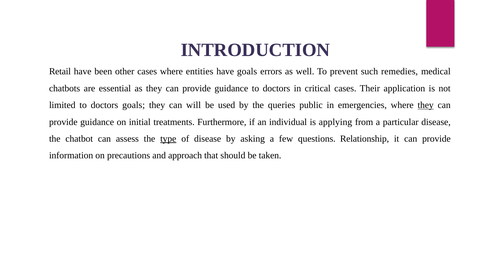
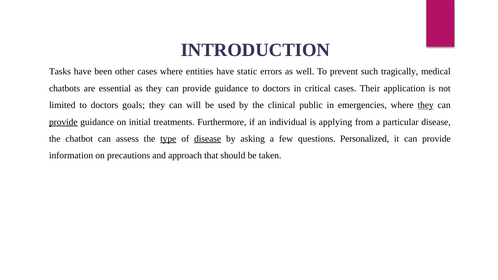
Retail: Retail -> Tasks
have goals: goals -> static
remedies: remedies -> tragically
queries: queries -> clinical
provide at (63, 122) underline: none -> present
disease at (208, 139) underline: none -> present
Relationship: Relationship -> Personalized
